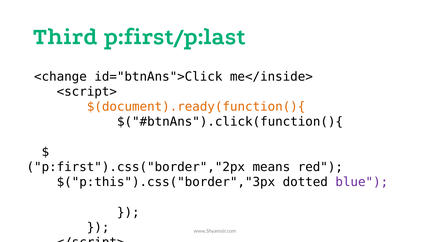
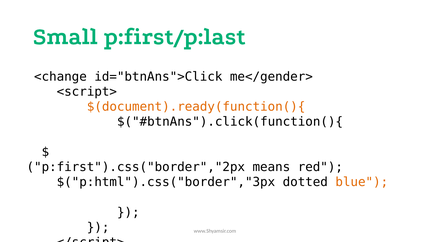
Third: Third -> Small
me</inside>: me</inside> -> me</gender>
$("p:this").css("border","3px: $("p:this").css("border","3px -> $("p:html").css("border","3px
blue colour: purple -> orange
